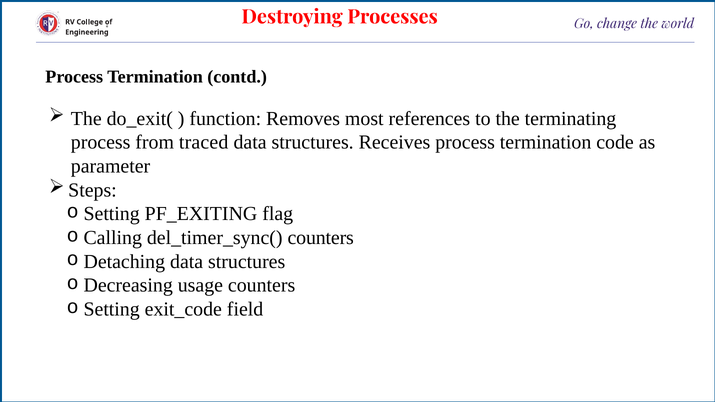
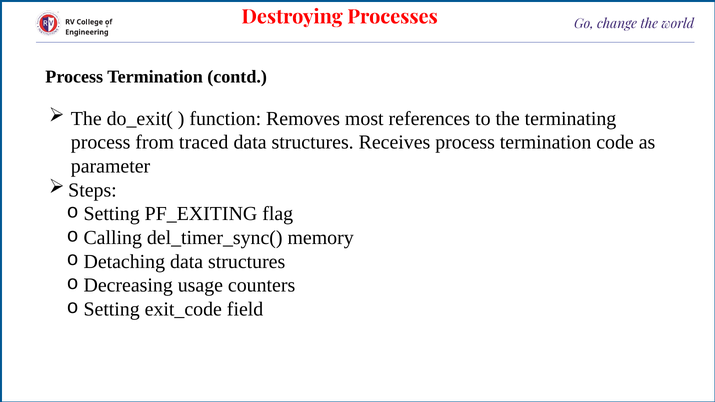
del_timer_sync( counters: counters -> memory
